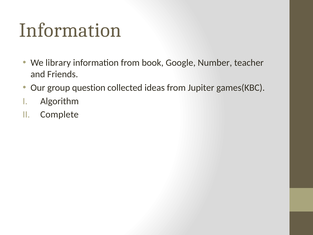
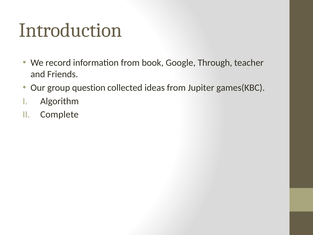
Information at (70, 30): Information -> Introduction
library: library -> record
Number: Number -> Through
